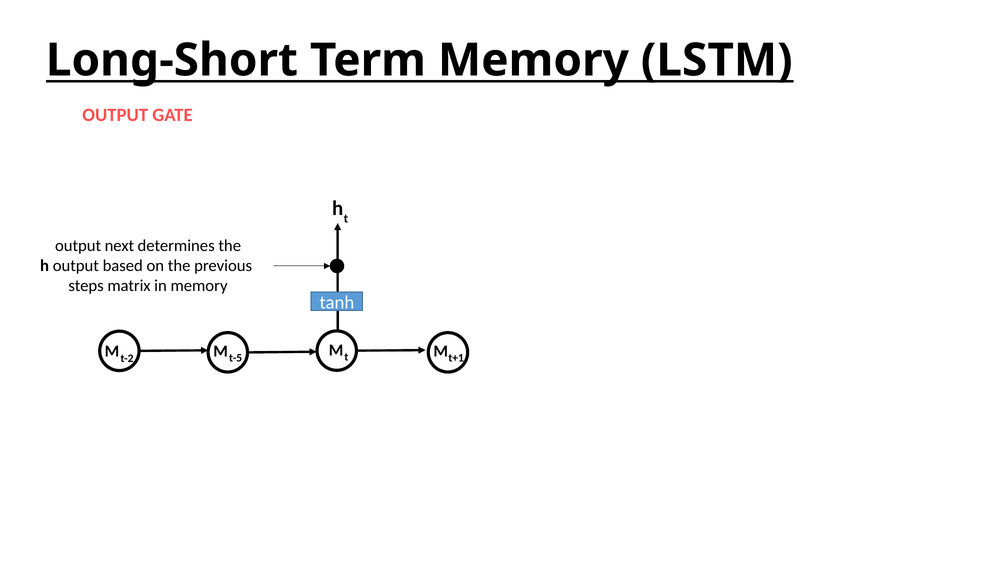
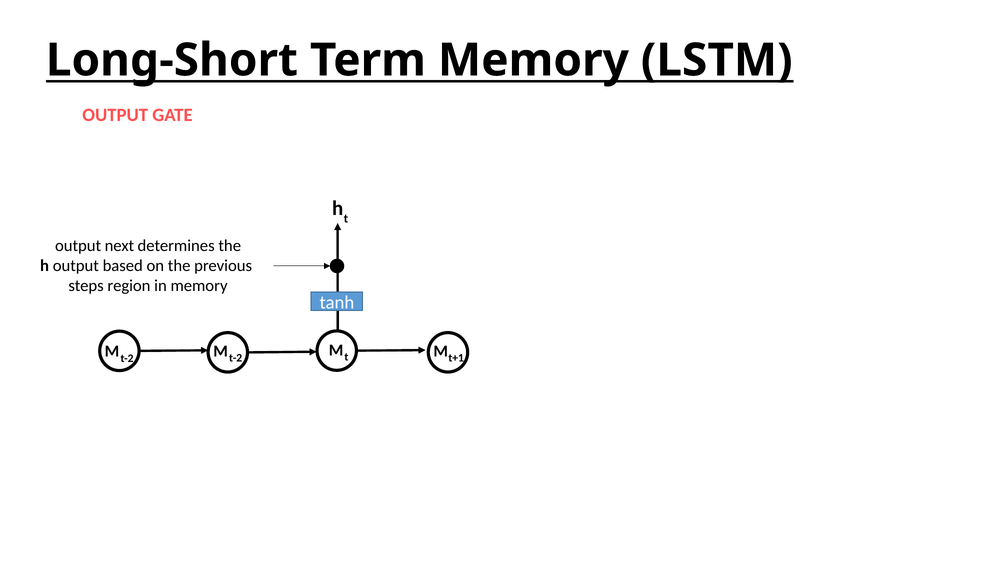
matrix: matrix -> region
t-5 at (236, 358): t-5 -> t-2
